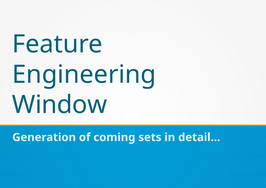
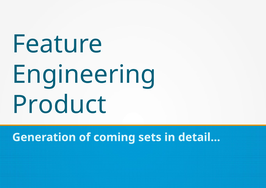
Window: Window -> Product
